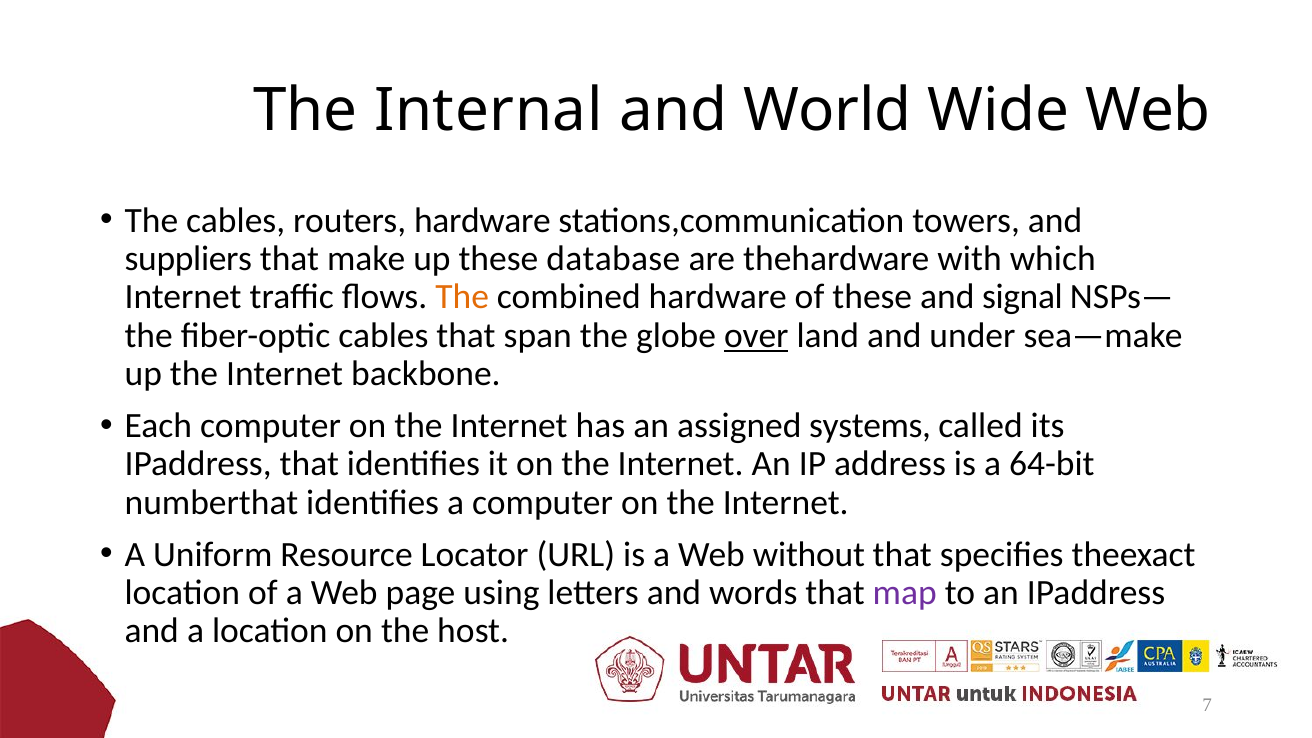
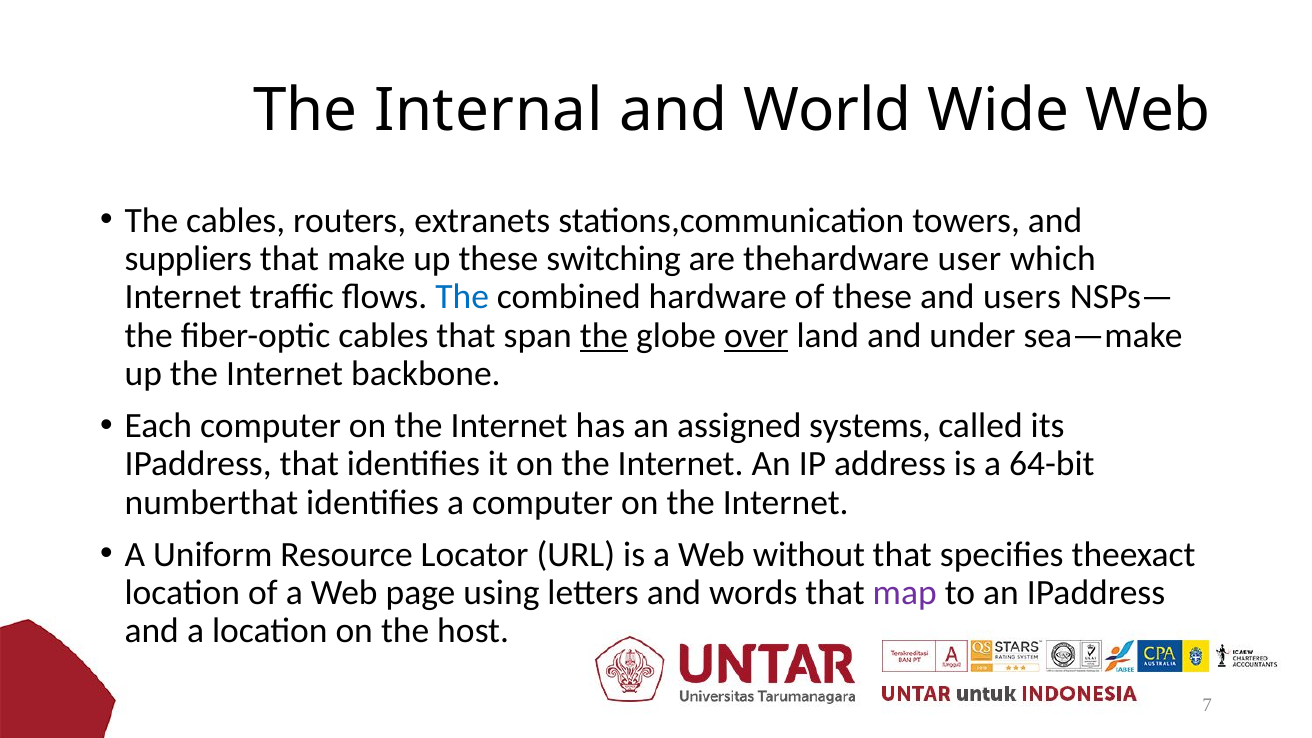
routers hardware: hardware -> extranets
database: database -> switching
with: with -> user
The at (462, 297) colour: orange -> blue
signal: signal -> users
the at (604, 335) underline: none -> present
